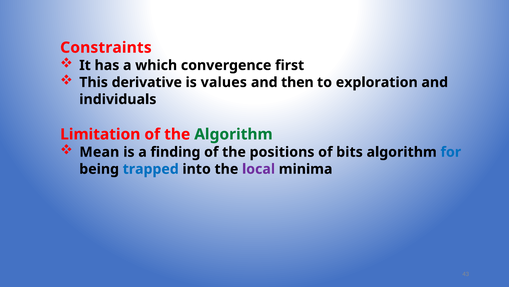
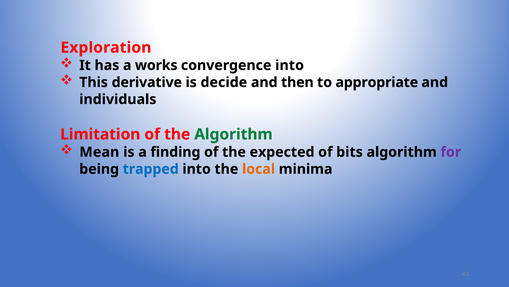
Constraints: Constraints -> Exploration
which: which -> works
convergence first: first -> into
values: values -> decide
exploration: exploration -> appropriate
positions: positions -> expected
for colour: blue -> purple
local colour: purple -> orange
